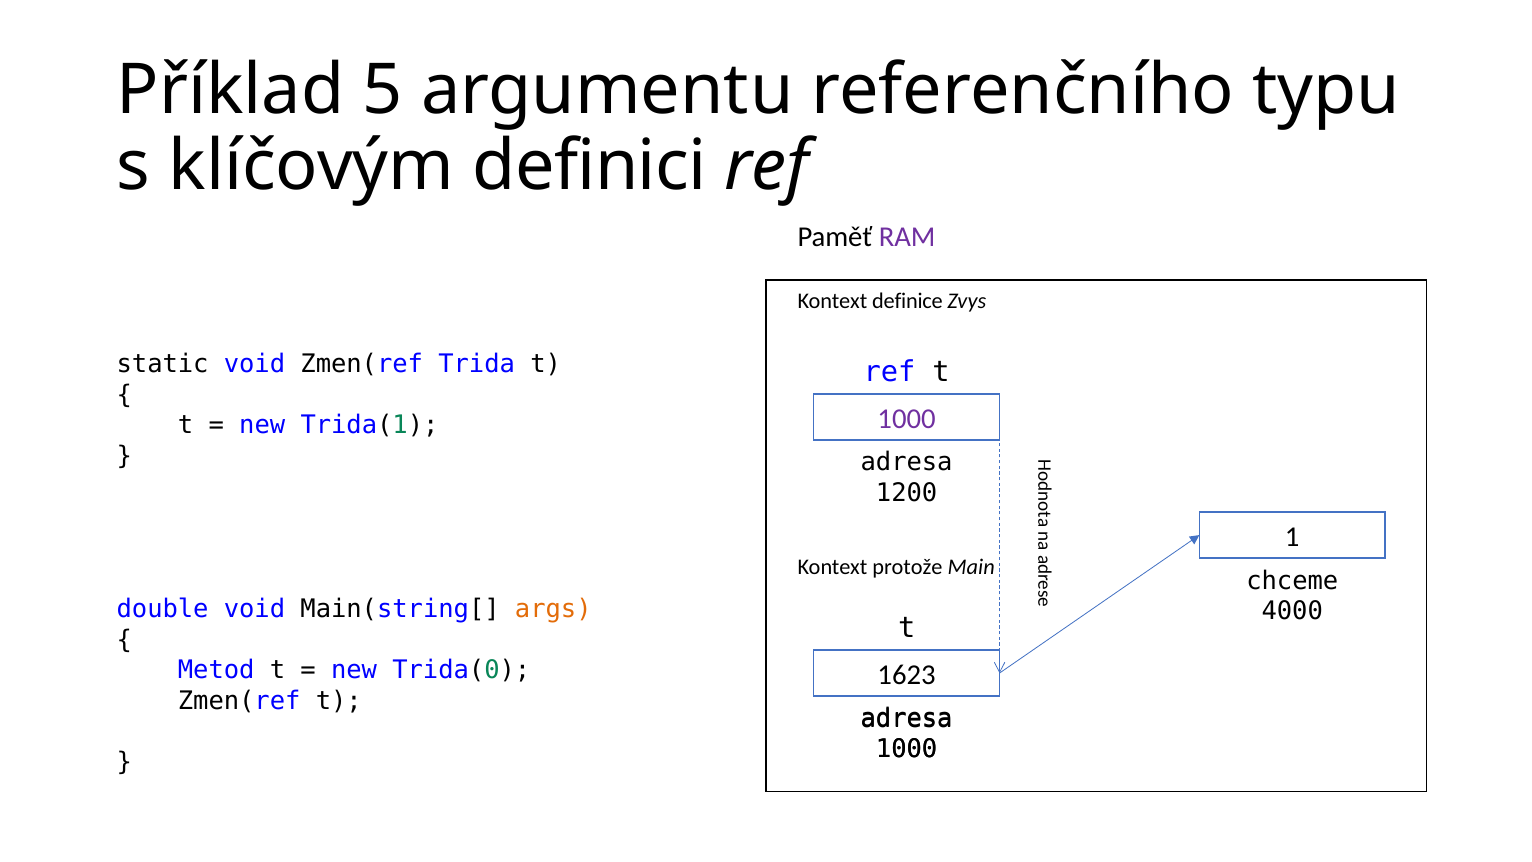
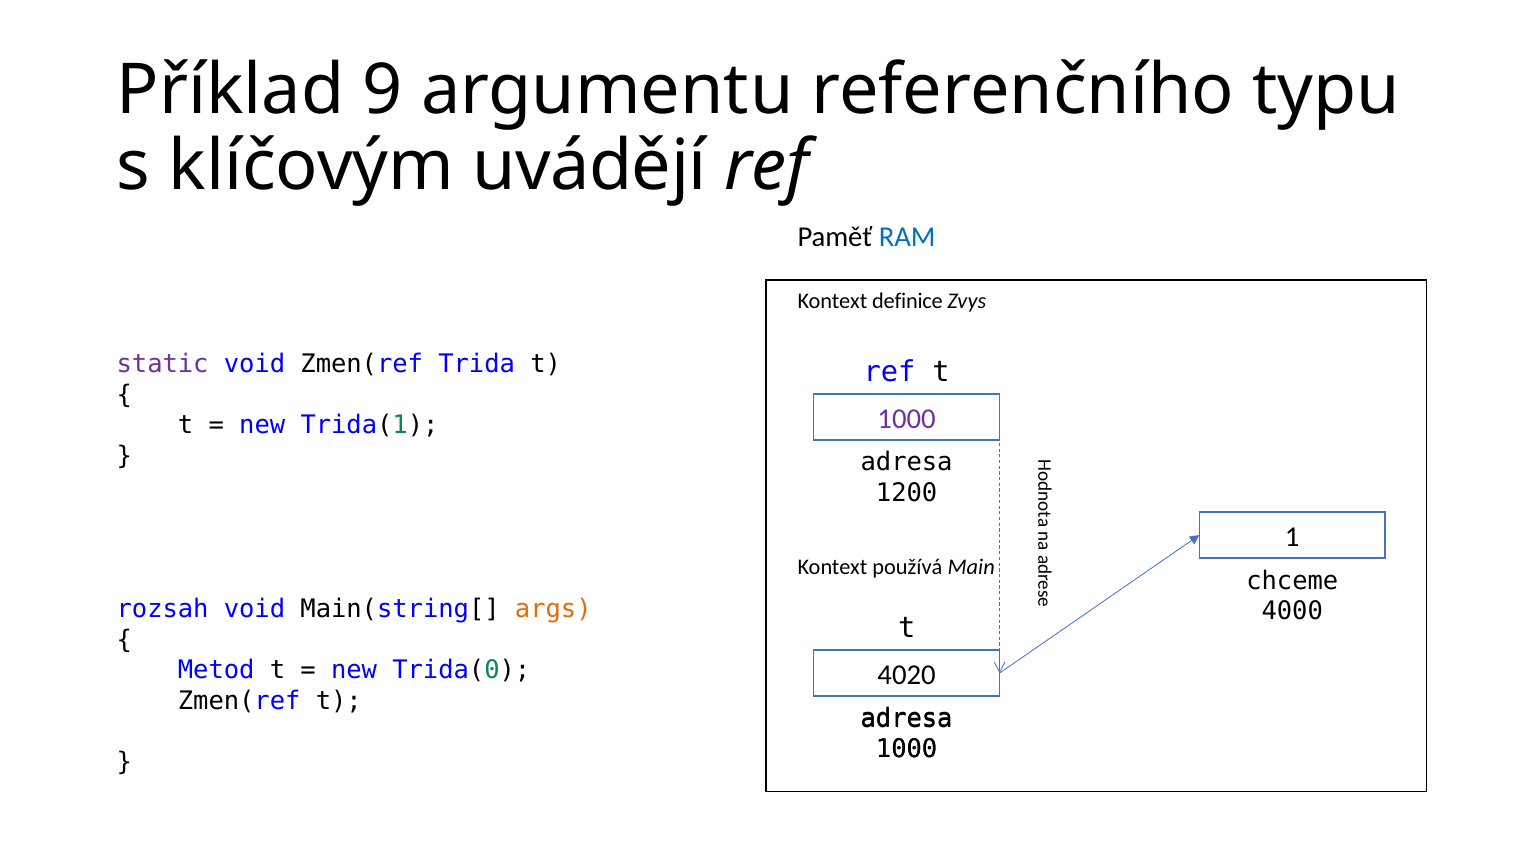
5: 5 -> 9
definici: definici -> uvádějí
RAM colour: purple -> blue
static colour: black -> purple
protože: protože -> používá
double: double -> rozsah
1623: 1623 -> 4020
